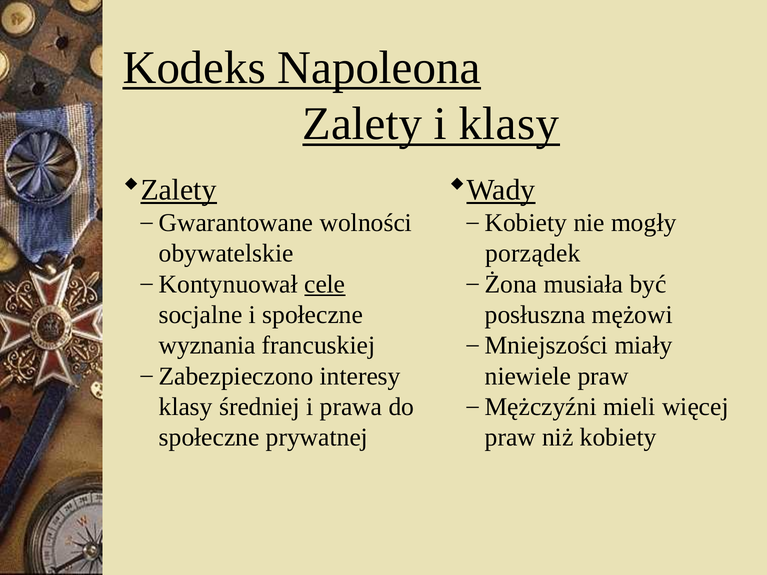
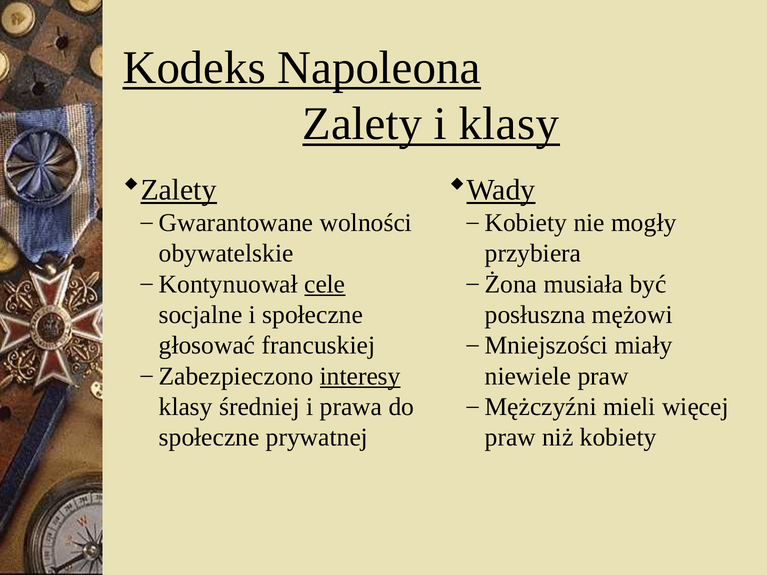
porządek: porządek -> przybiera
wyznania: wyznania -> głosować
interesy underline: none -> present
